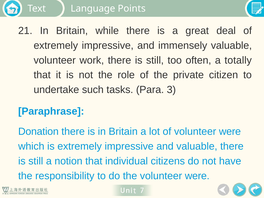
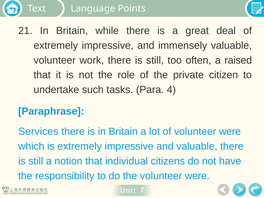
totally: totally -> raised
3: 3 -> 4
Donation: Donation -> Services
